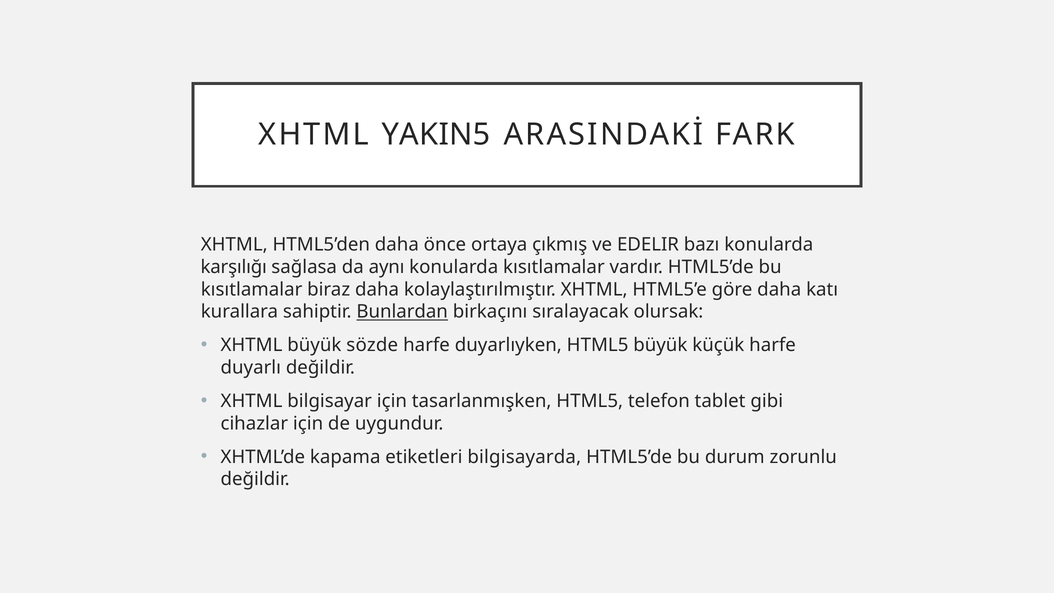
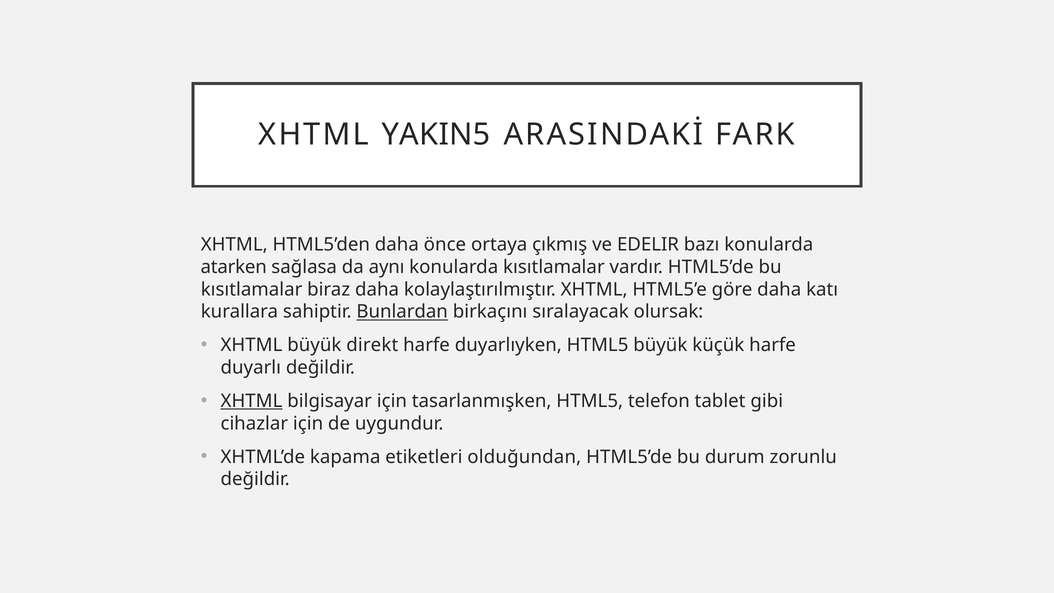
karşılığı: karşılığı -> atarken
sözde: sözde -> direkt
XHTML at (252, 401) underline: none -> present
bilgisayarda: bilgisayarda -> olduğundan
